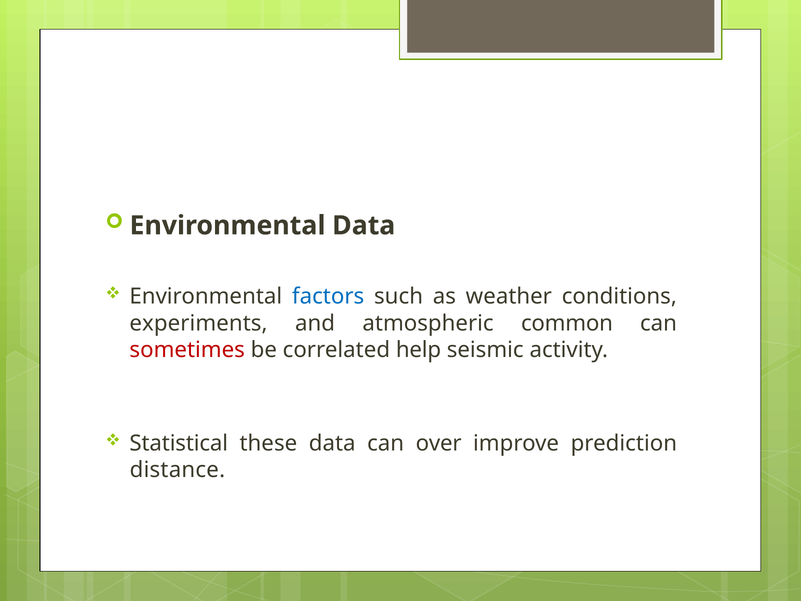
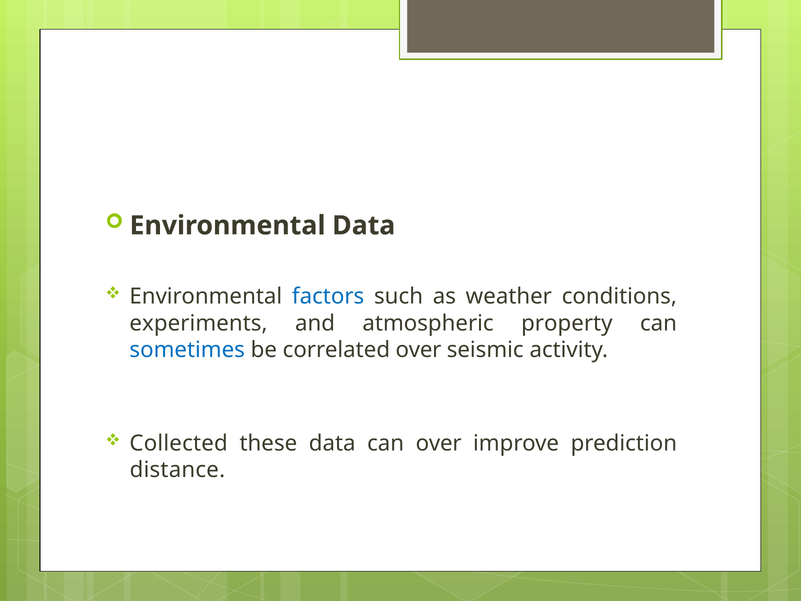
common: common -> property
sometimes colour: red -> blue
correlated help: help -> over
Statistical: Statistical -> Collected
